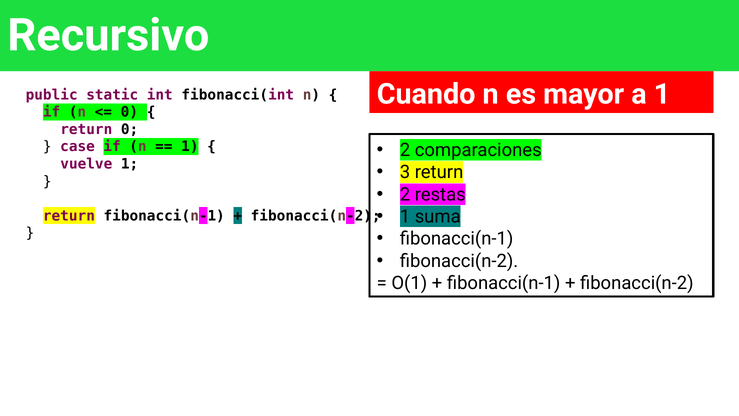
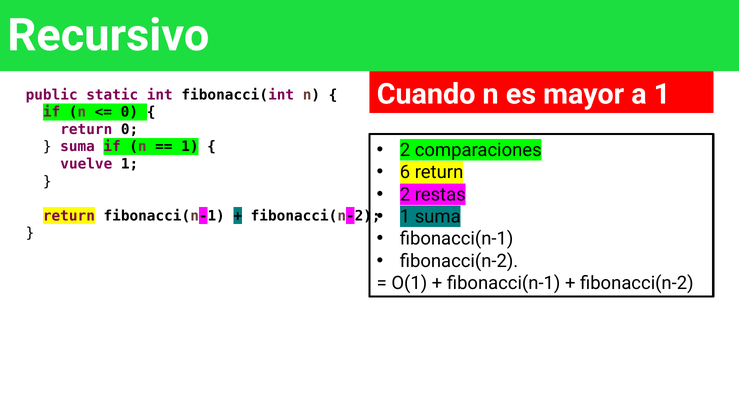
case at (78, 147): case -> suma
3: 3 -> 6
